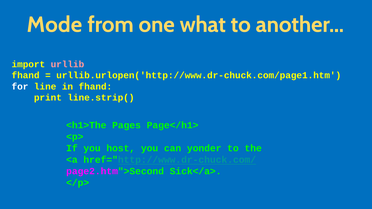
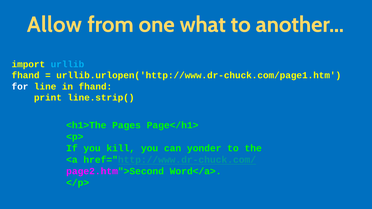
Mode: Mode -> Allow
urllib colour: pink -> light blue
host: host -> kill
Sick</a>: Sick</a> -> Word</a>
